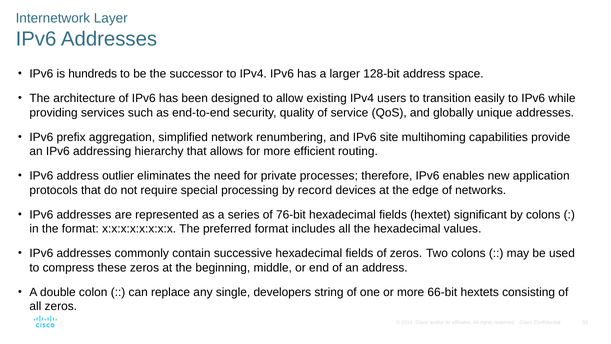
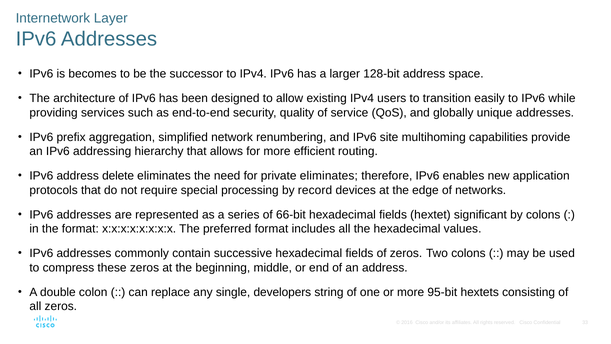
hundreds: hundreds -> becomes
outlier: outlier -> delete
private processes: processes -> eliminates
76-bit: 76-bit -> 66-bit
66-bit: 66-bit -> 95-bit
